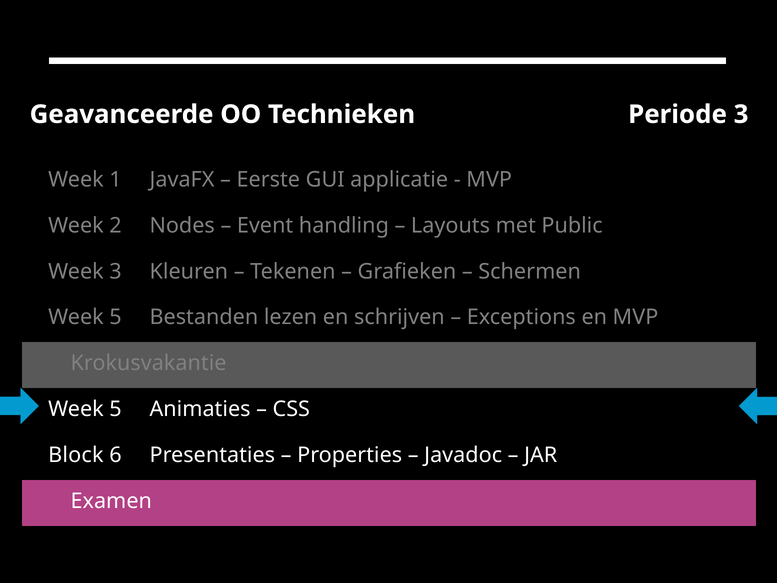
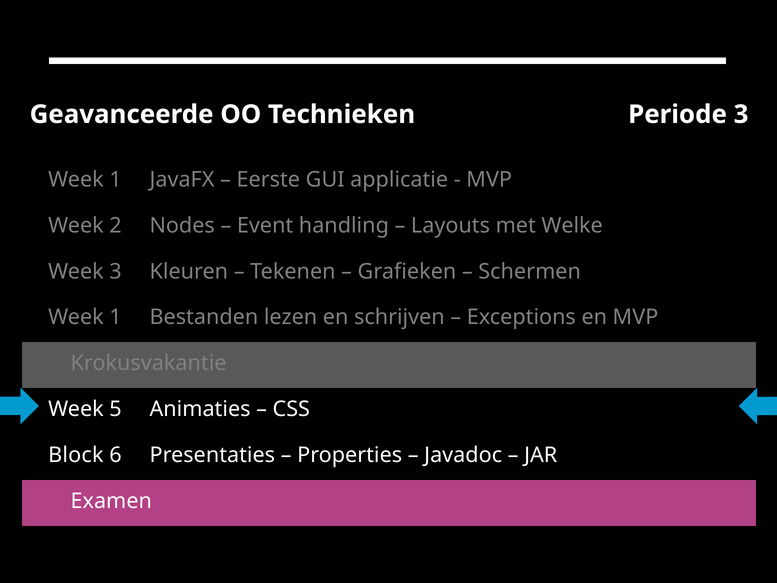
Public: Public -> Welke
5 at (116, 317): 5 -> 1
